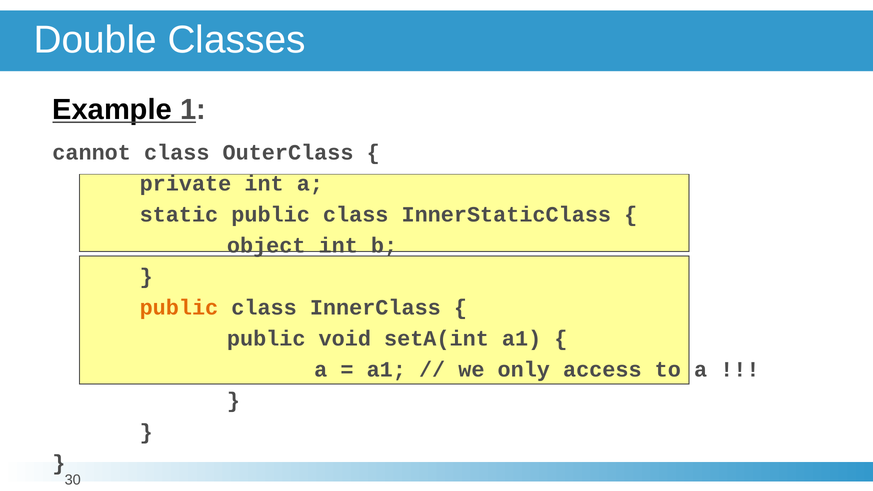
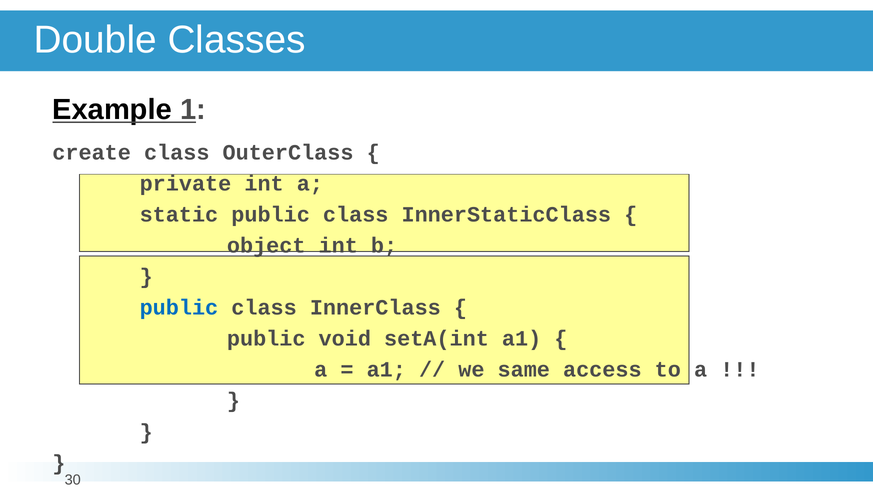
cannot: cannot -> create
public at (179, 308) colour: orange -> blue
only: only -> same
